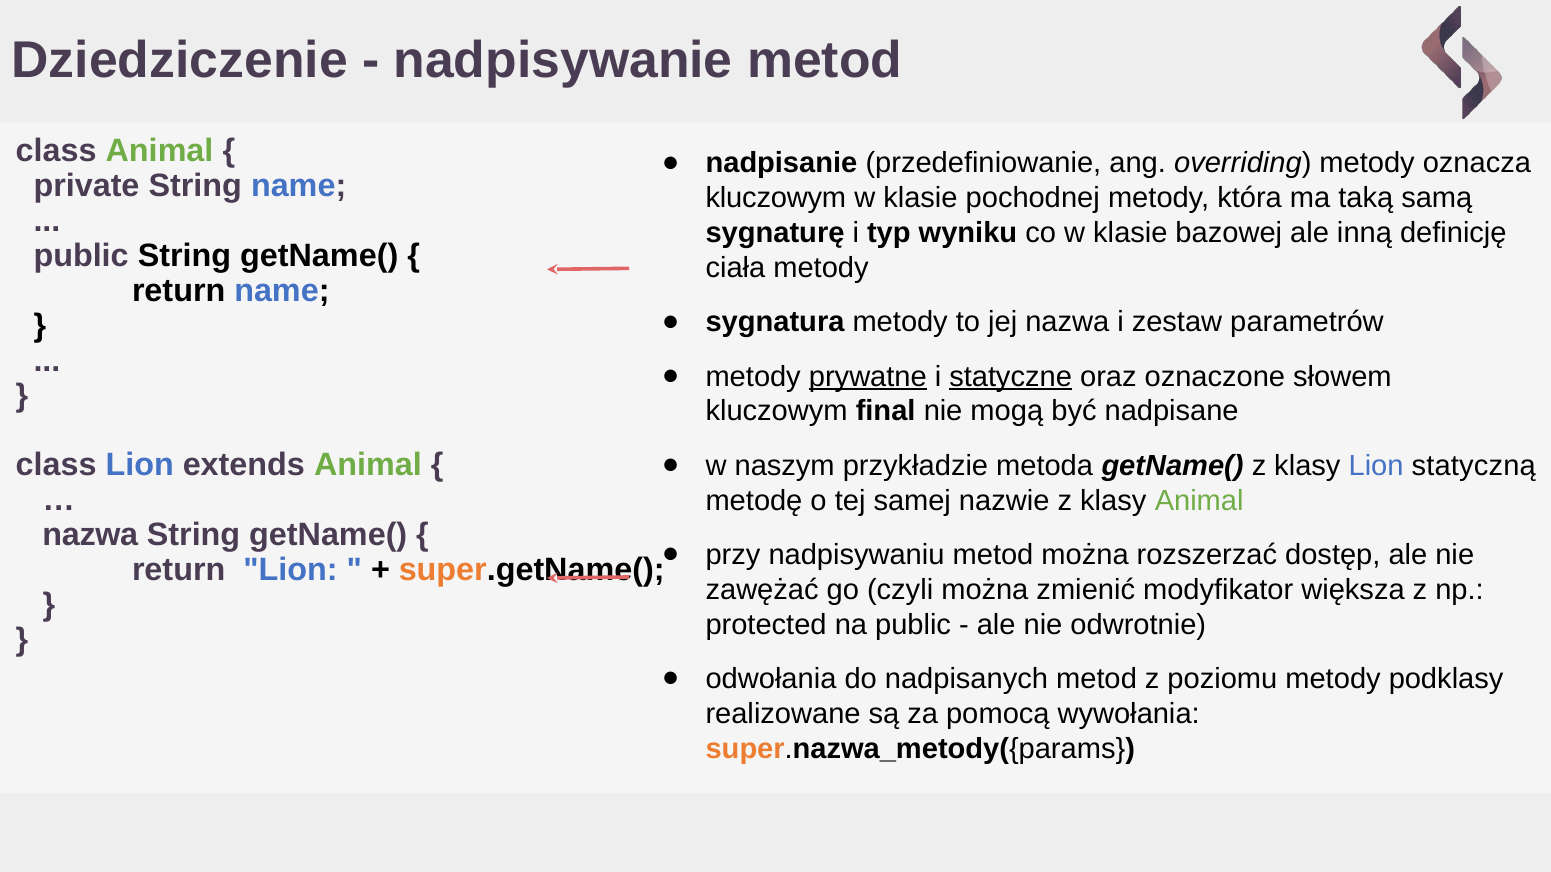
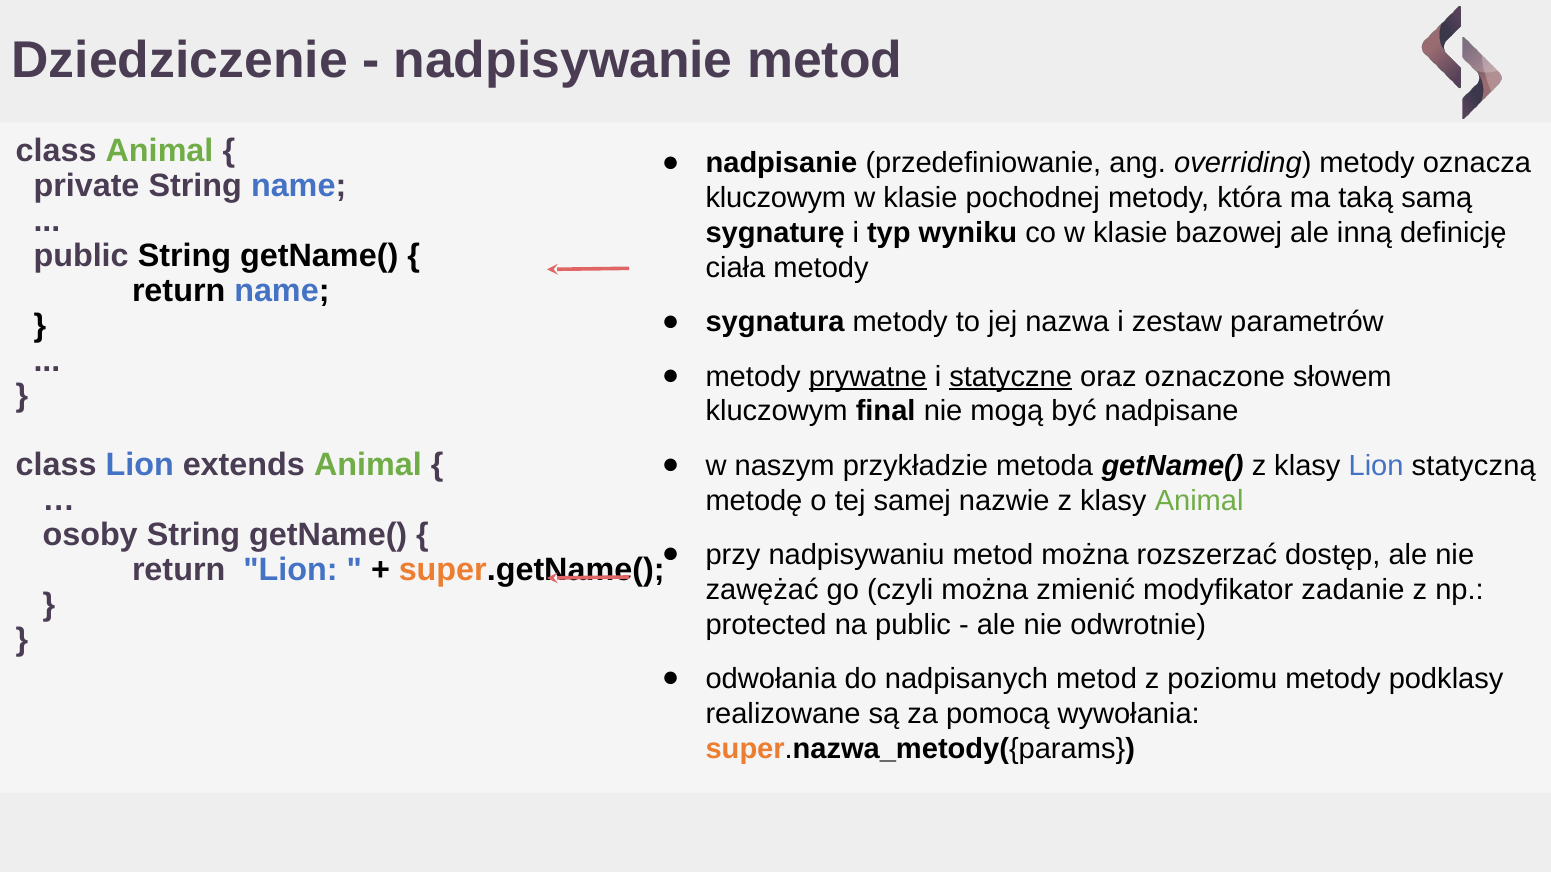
nazwa at (90, 535): nazwa -> osoby
większa: większa -> zadanie
